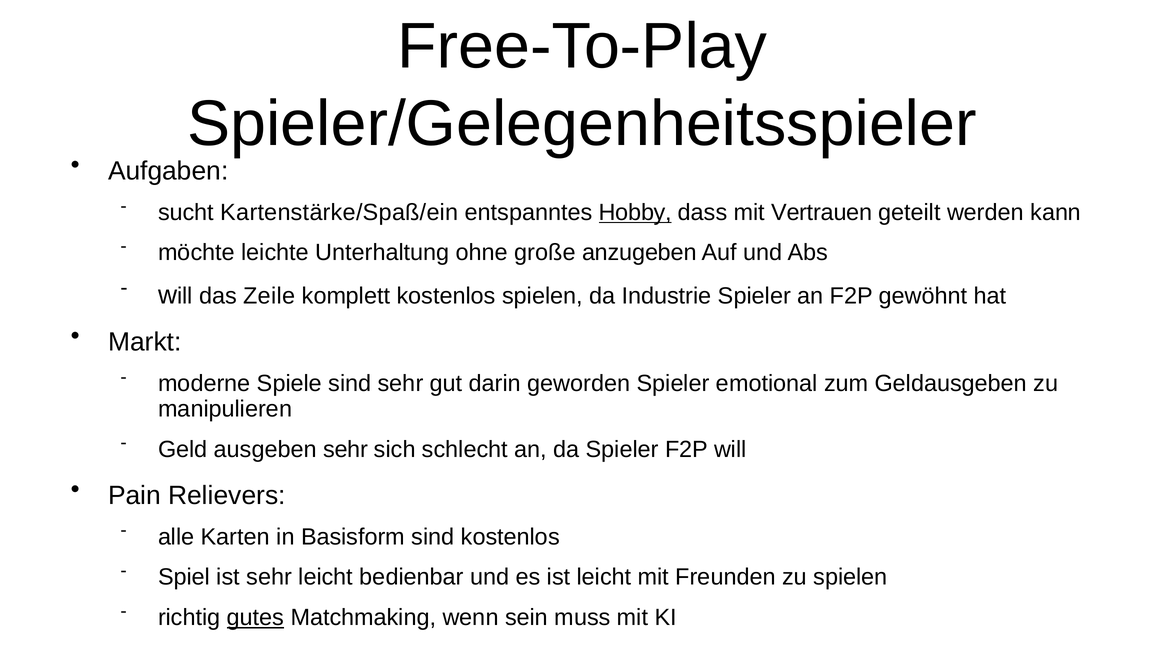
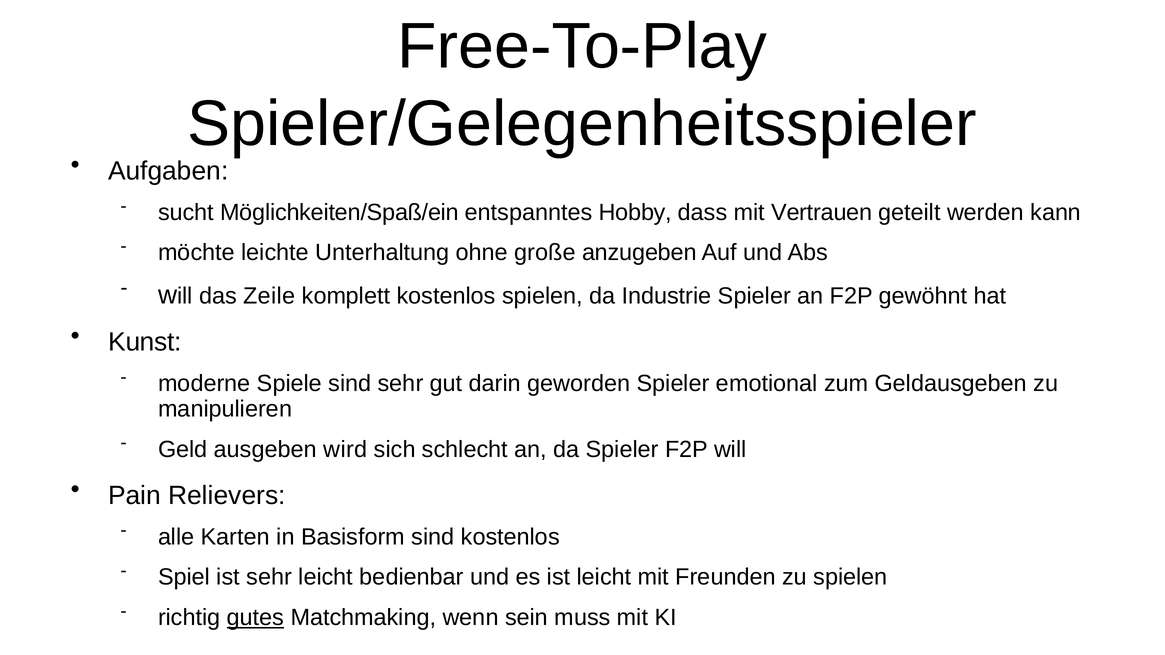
Kartenstärke/Spaß/ein: Kartenstärke/Spaß/ein -> Möglichkeiten/Spaß/ein
Hobby underline: present -> none
Markt: Markt -> Kunst
ausgeben sehr: sehr -> wird
